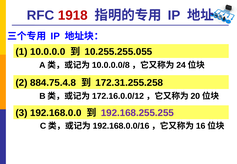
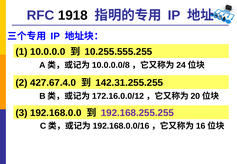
1918 colour: red -> black
10.255.255.055: 10.255.255.055 -> 10.255.555.255
884.75.4.8: 884.75.4.8 -> 427.67.4.0
172.31.255.258: 172.31.255.258 -> 142.31.255.255
